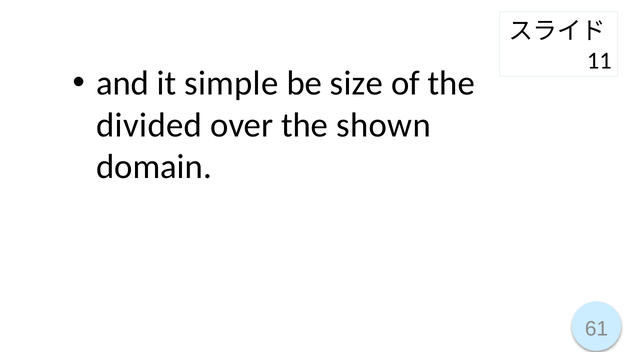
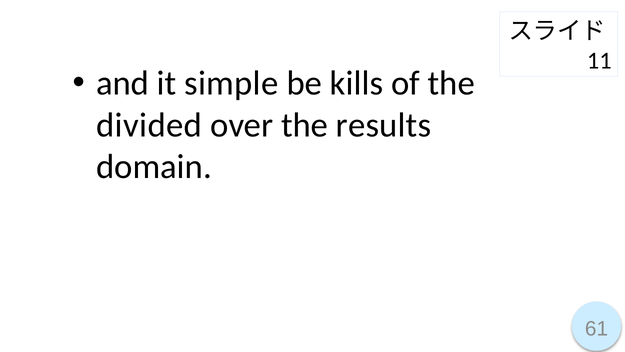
size: size -> kills
shown: shown -> results
